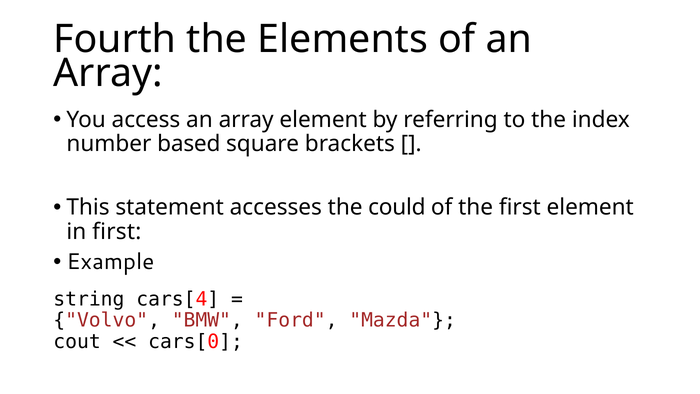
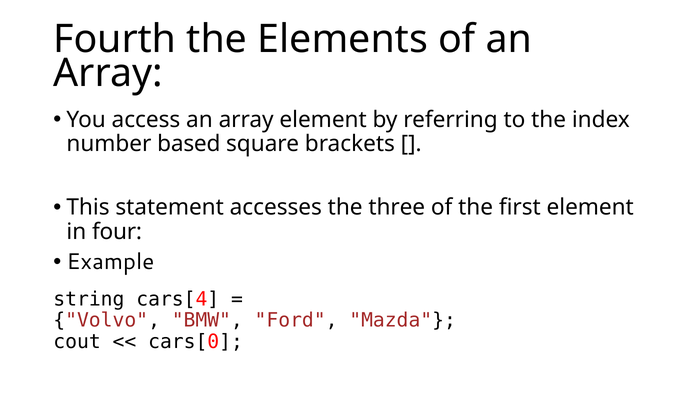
could: could -> three
in first: first -> four
